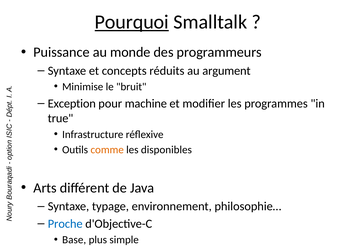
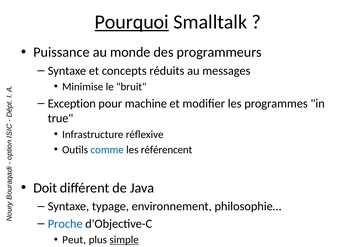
argument: argument -> messages
comme colour: orange -> blue
disponibles: disponibles -> référencent
Arts: Arts -> Doit
Base: Base -> Peut
simple underline: none -> present
